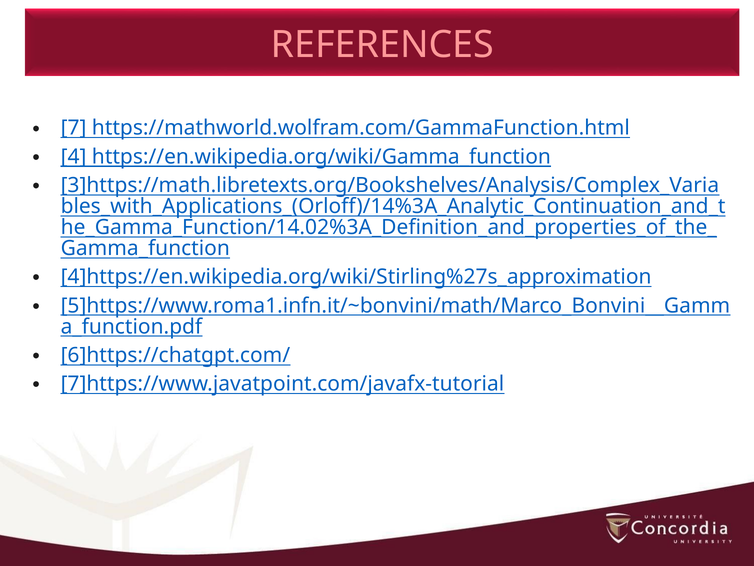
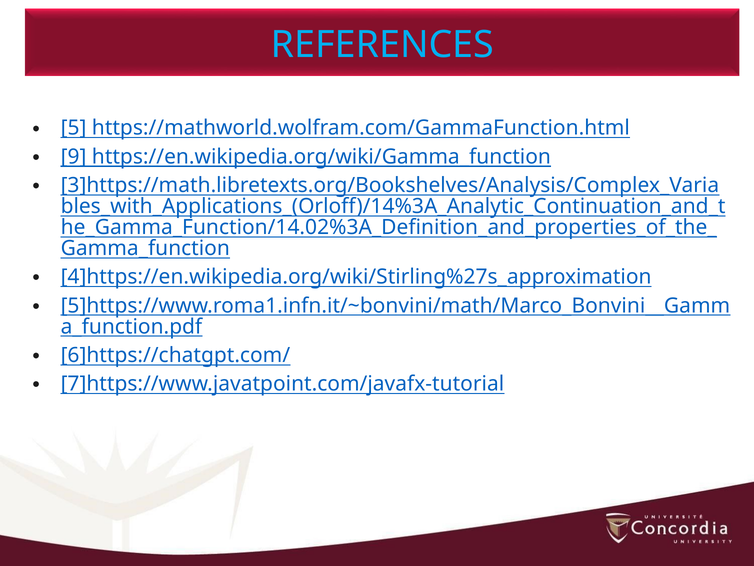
REFERENCES colour: pink -> light blue
7: 7 -> 5
4 at (74, 157): 4 -> 9
